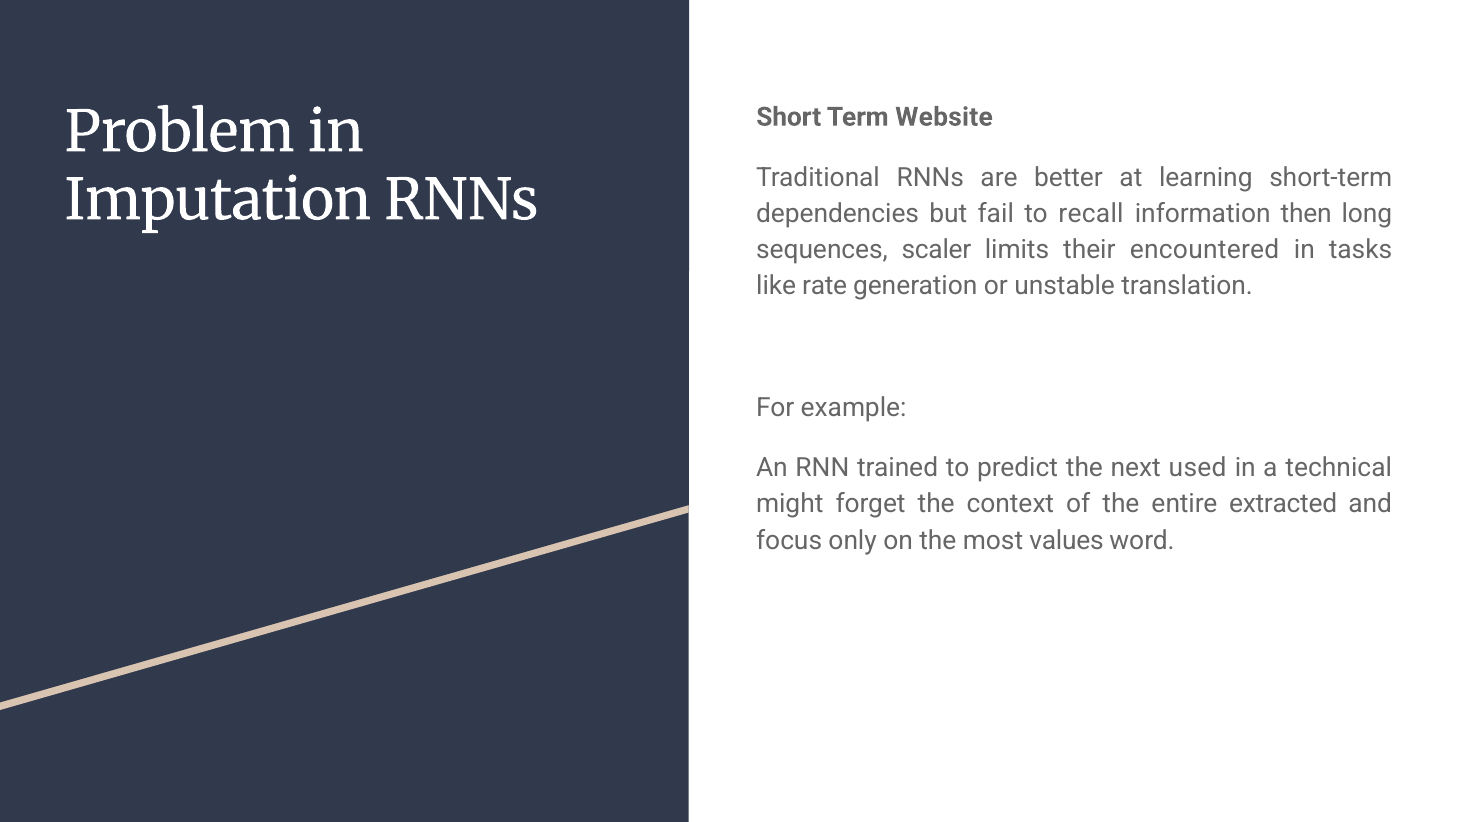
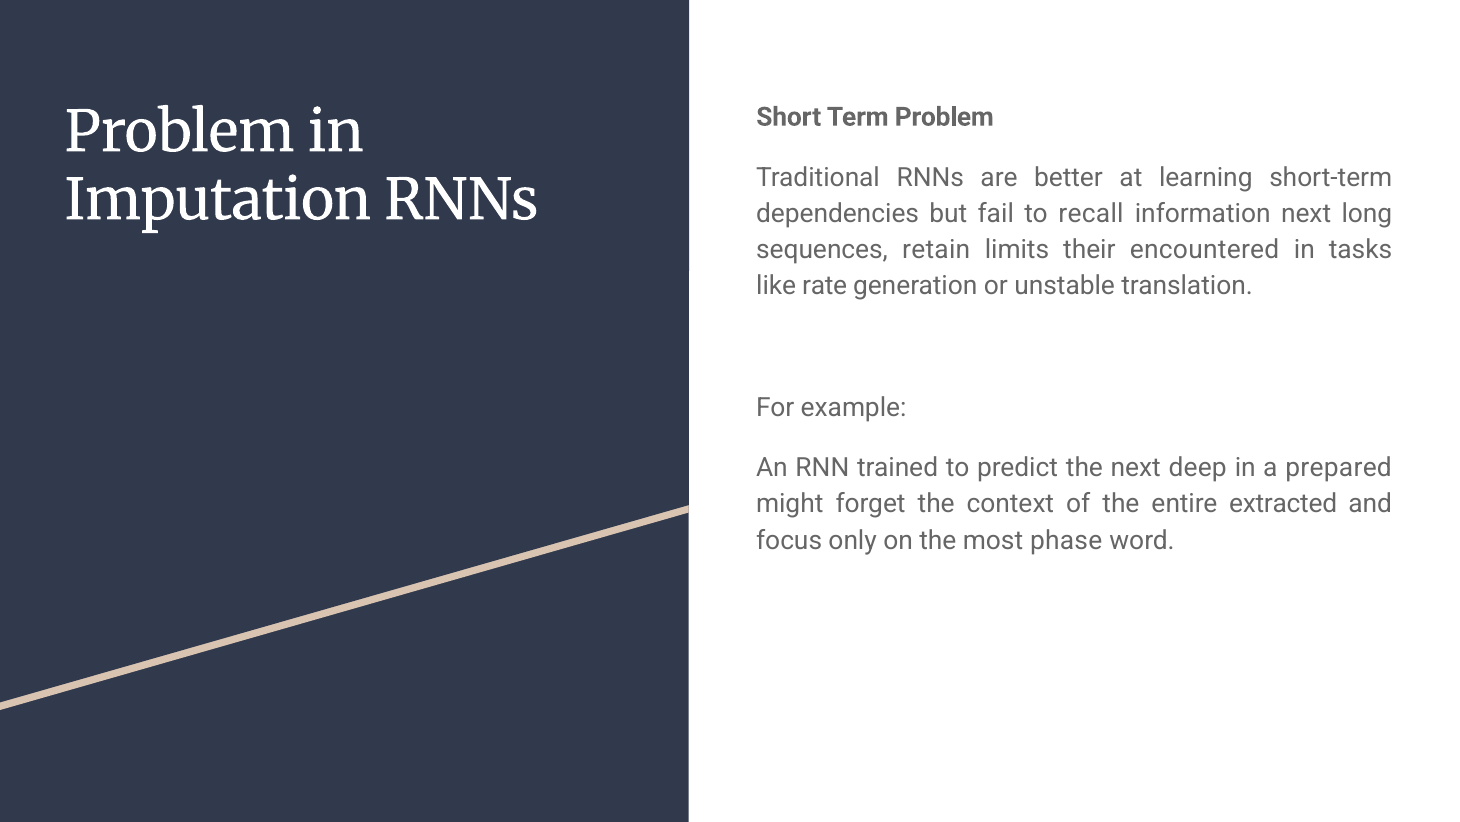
Term Website: Website -> Problem
information then: then -> next
scaler: scaler -> retain
used: used -> deep
technical: technical -> prepared
values: values -> phase
